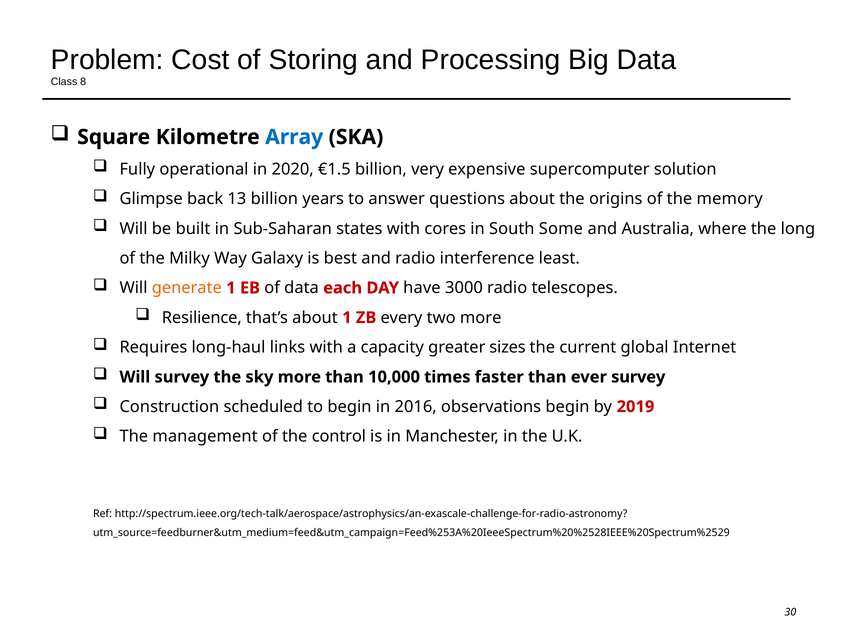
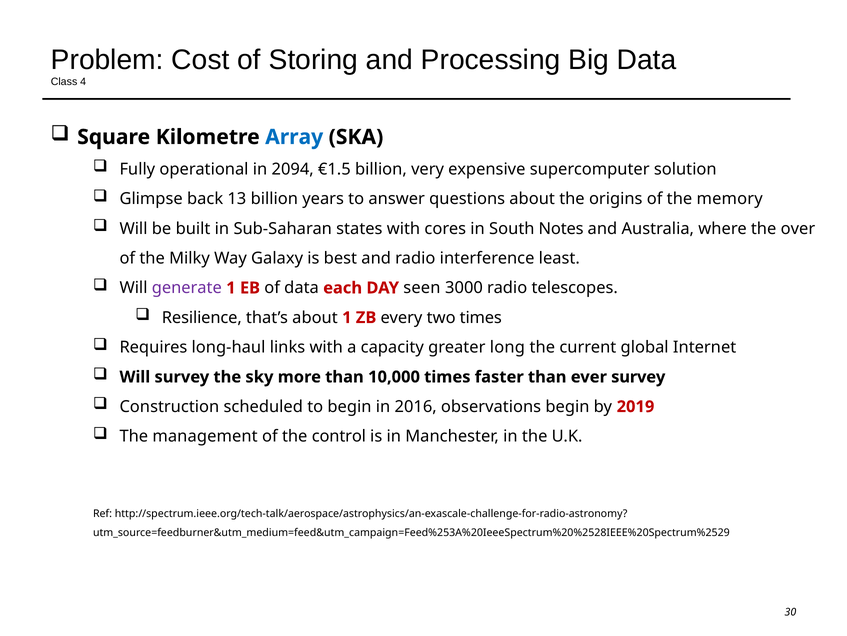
8: 8 -> 4
2020: 2020 -> 2094
Some: Some -> Notes
long: long -> over
generate colour: orange -> purple
have: have -> seen
two more: more -> times
sizes: sizes -> long
